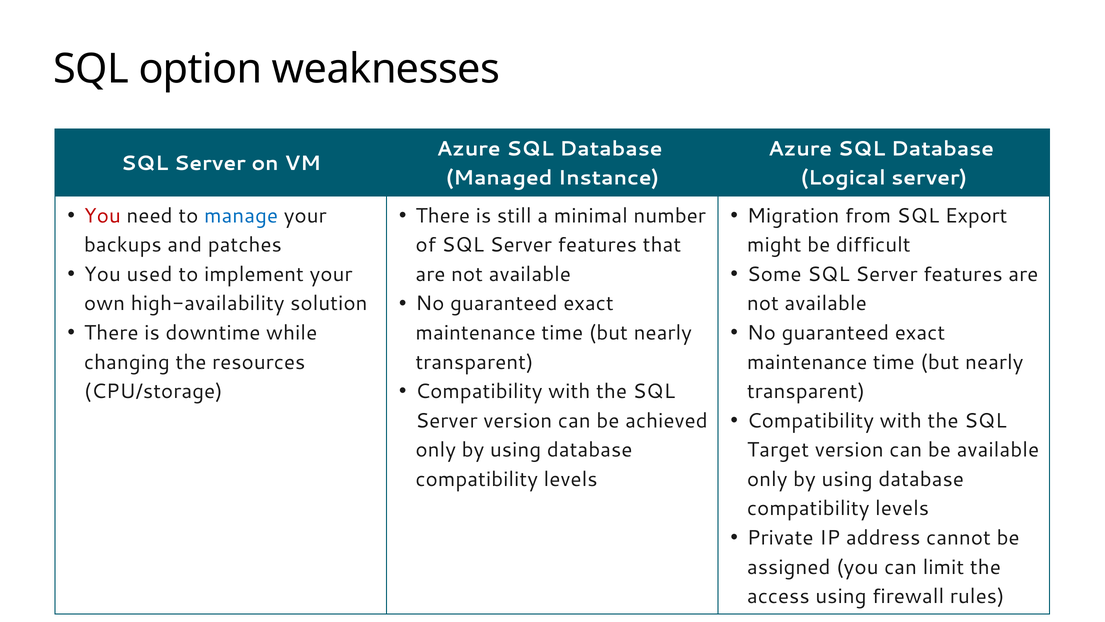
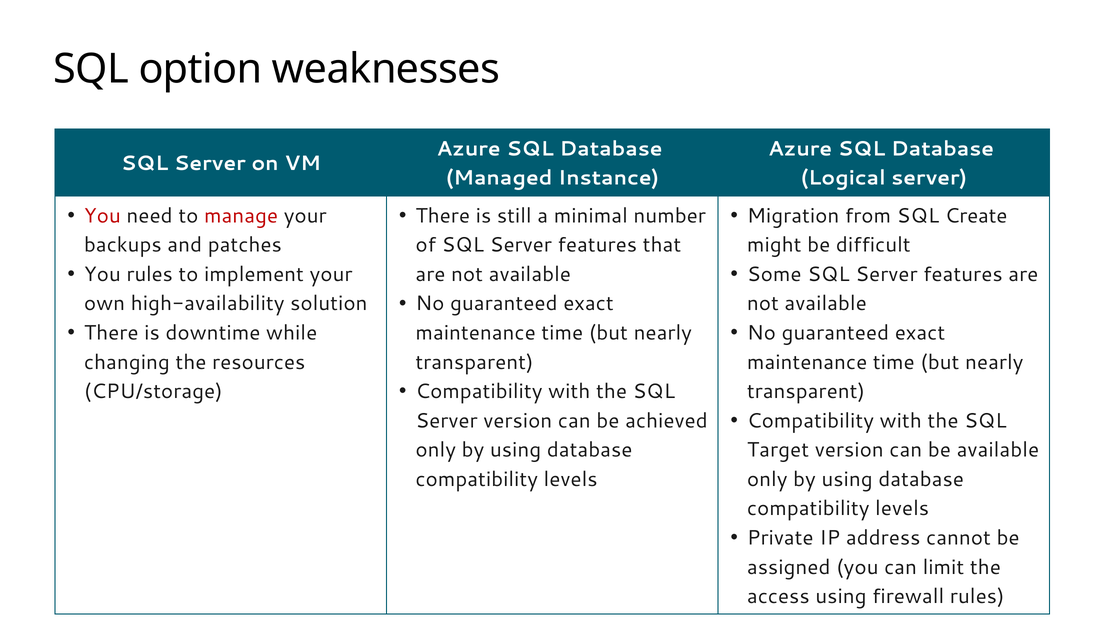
manage colour: blue -> red
Export: Export -> Create
You used: used -> rules
